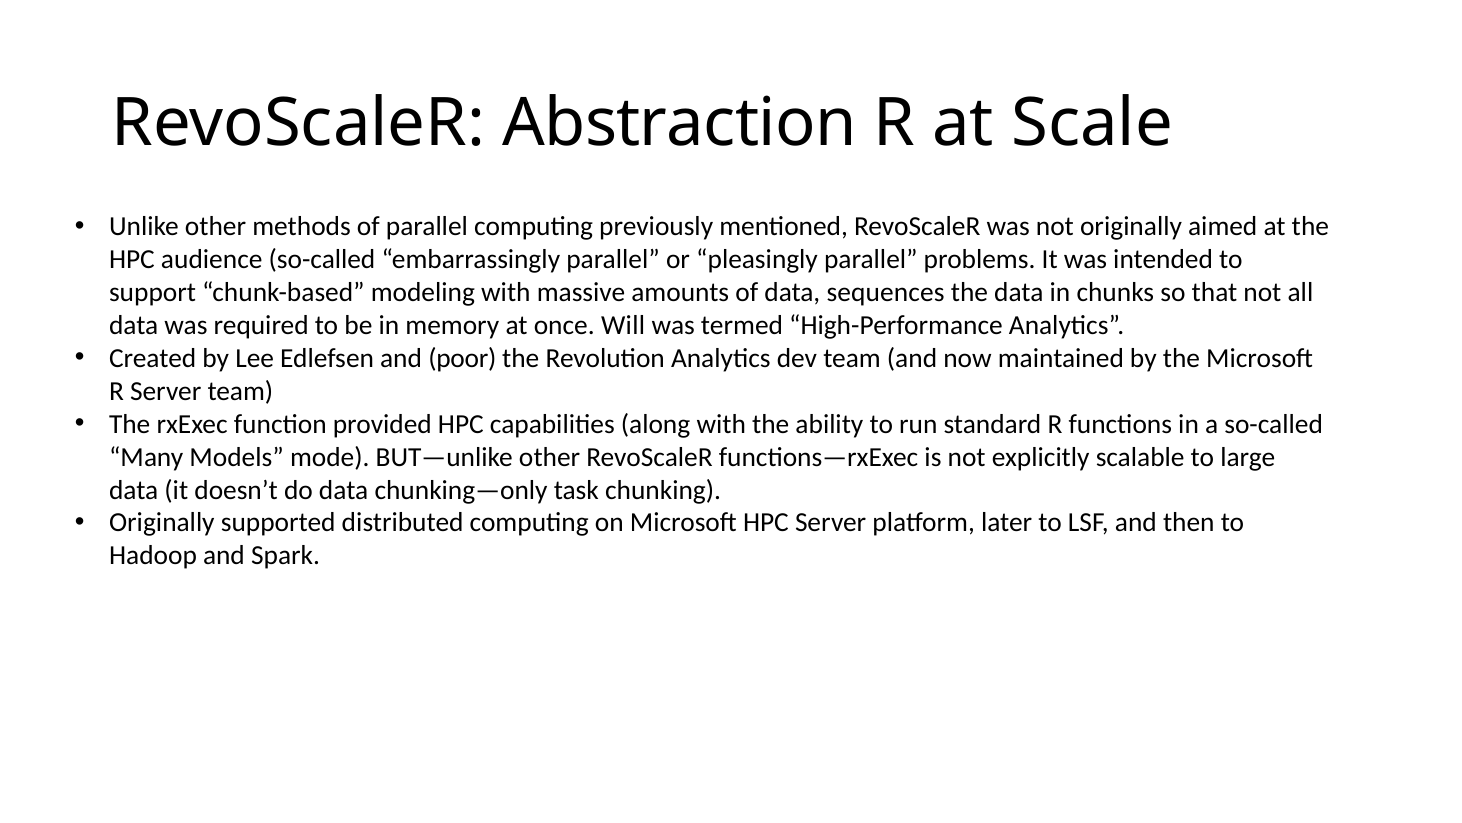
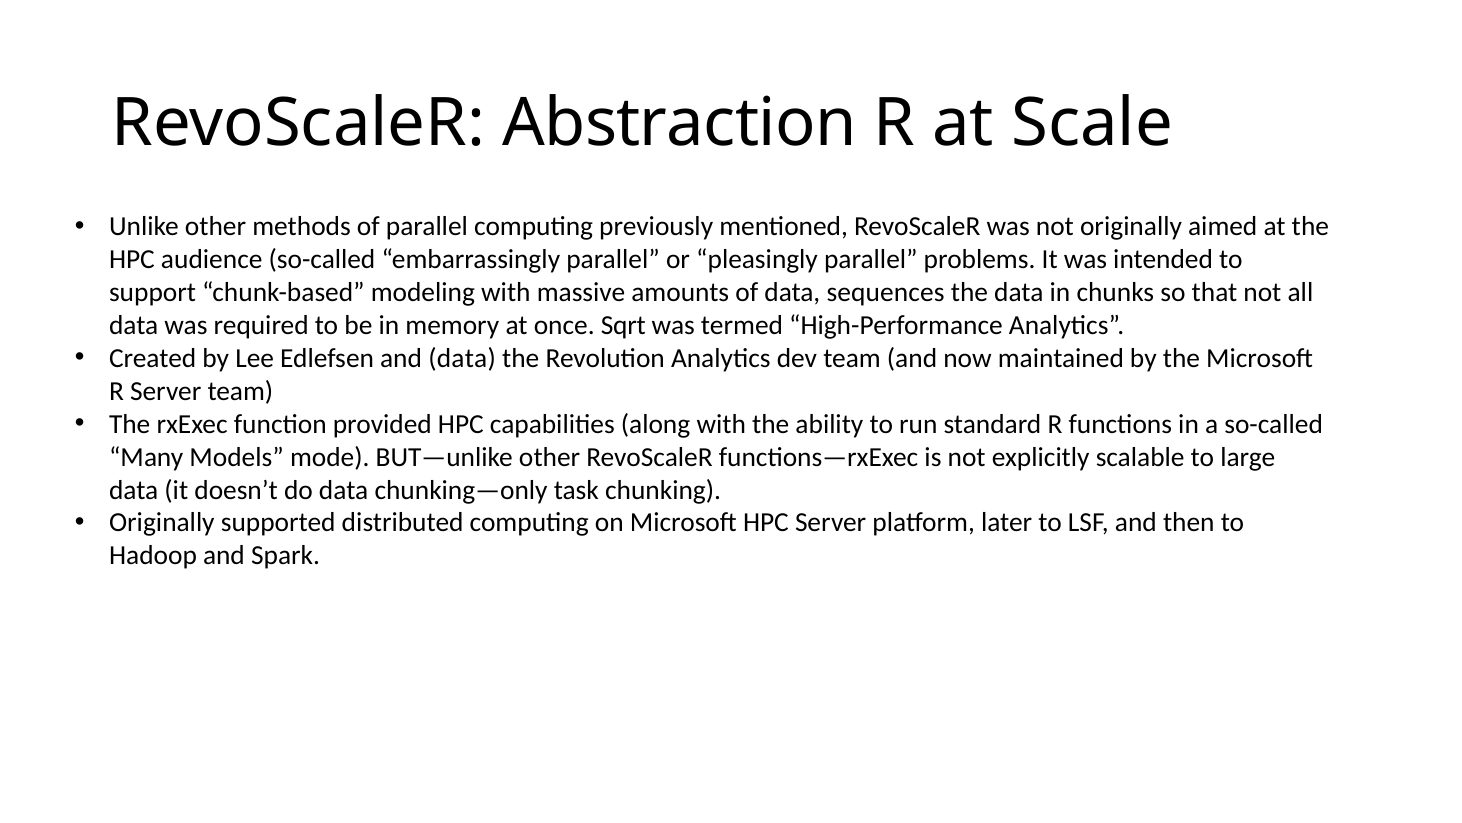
Will: Will -> Sqrt
and poor: poor -> data
